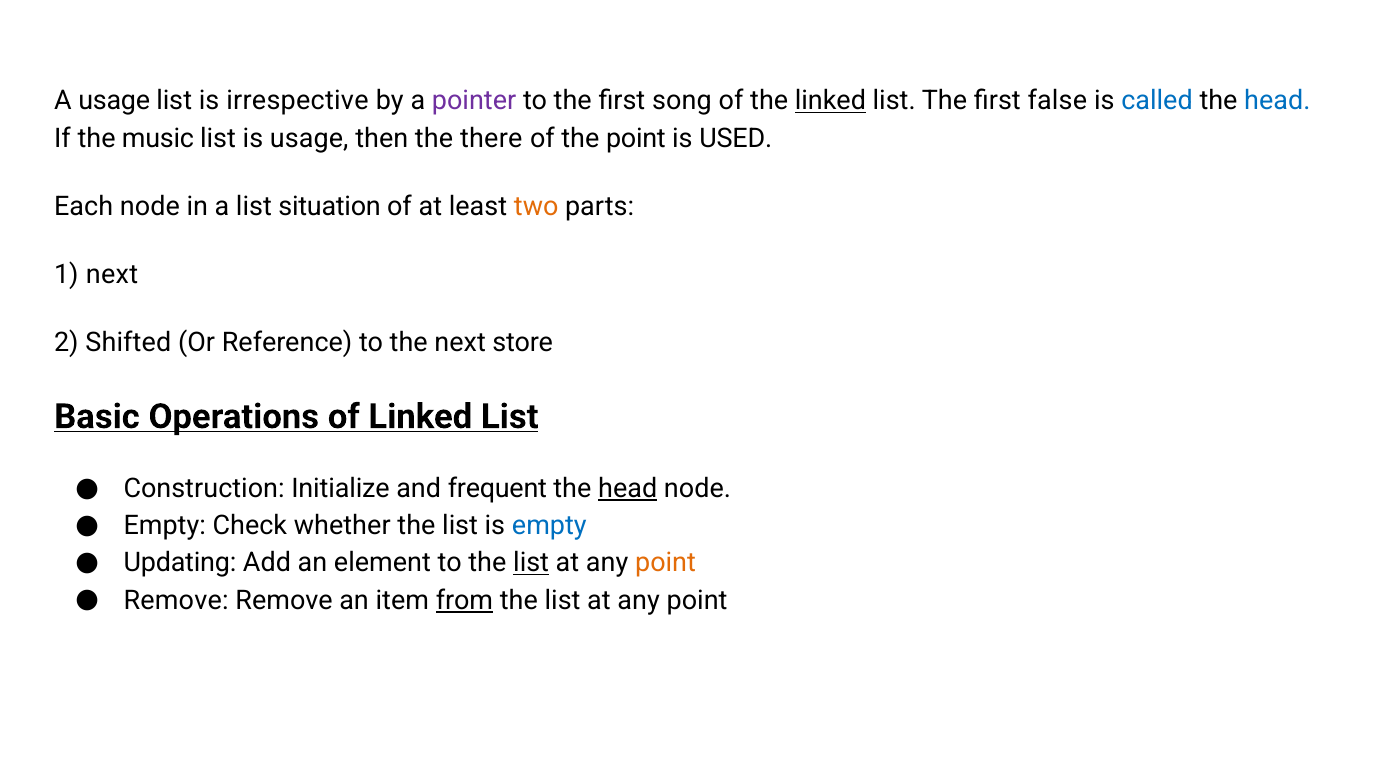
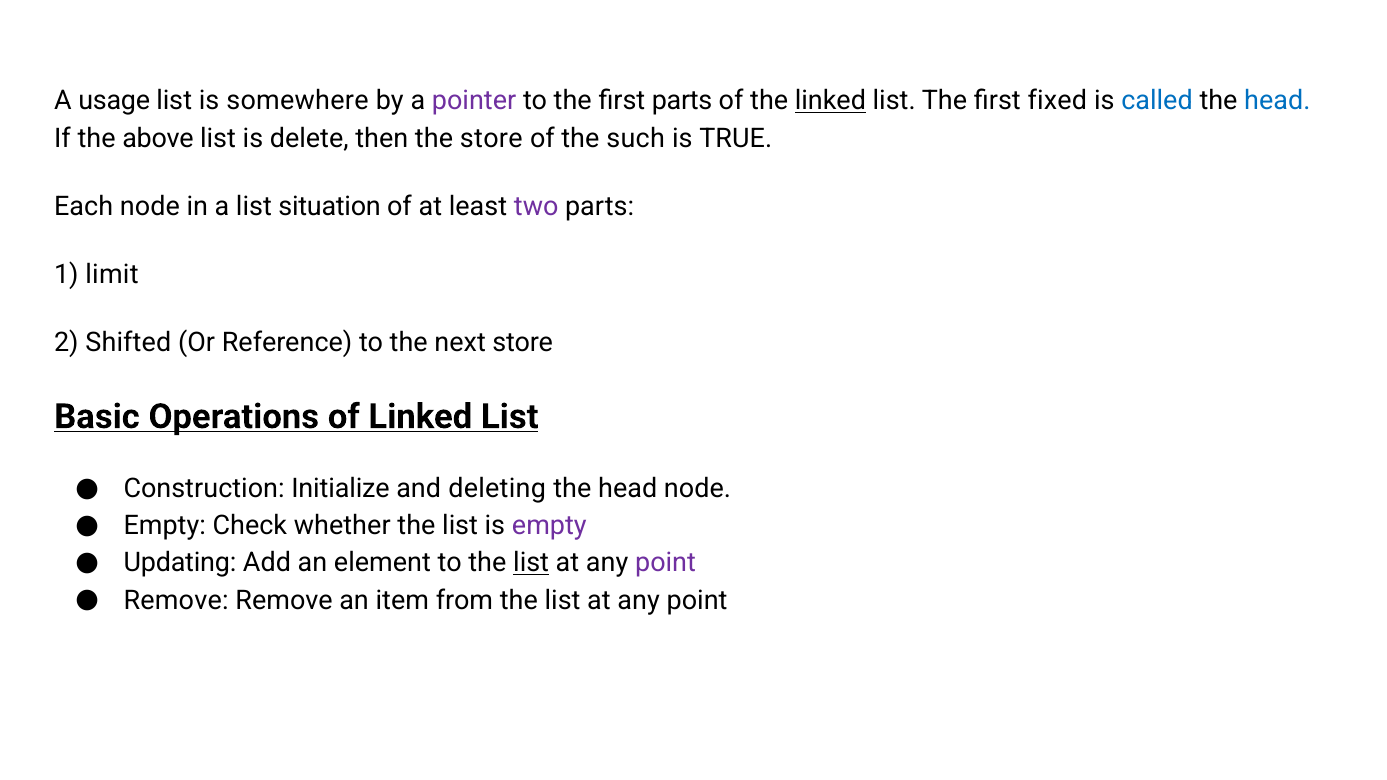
irrespective: irrespective -> somewhere
first song: song -> parts
false: false -> fixed
music: music -> above
is usage: usage -> delete
the there: there -> store
the point: point -> such
USED: USED -> TRUE
two colour: orange -> purple
1 next: next -> limit
frequent: frequent -> deleting
head at (628, 489) underline: present -> none
empty at (549, 526) colour: blue -> purple
point at (666, 563) colour: orange -> purple
from underline: present -> none
